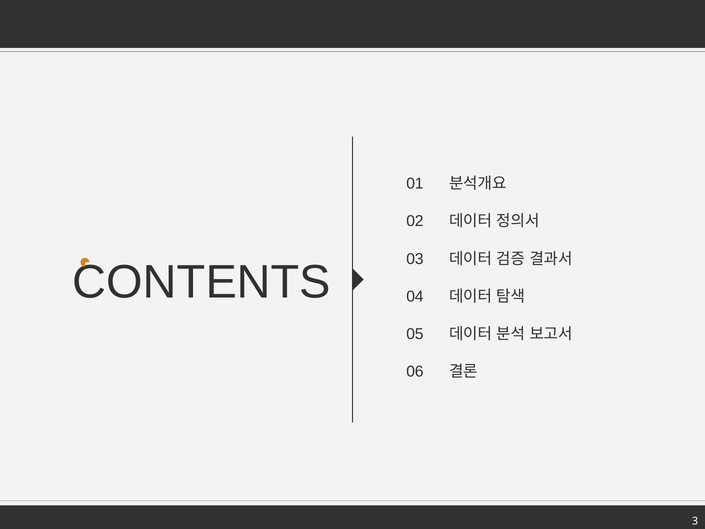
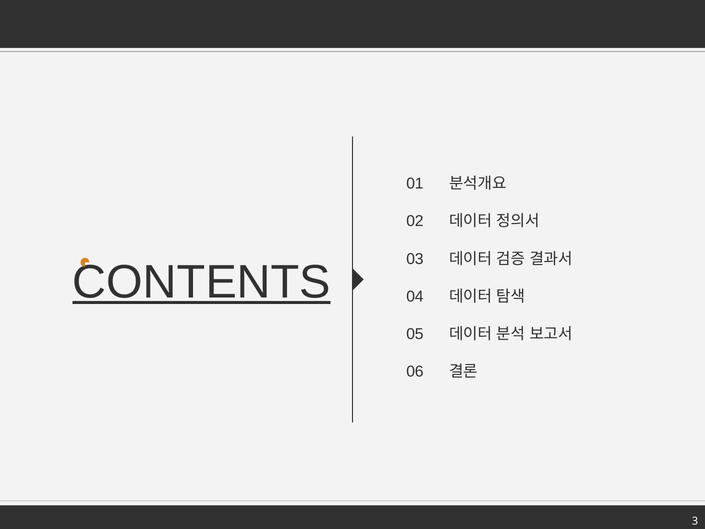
CONTENTS underline: none -> present
